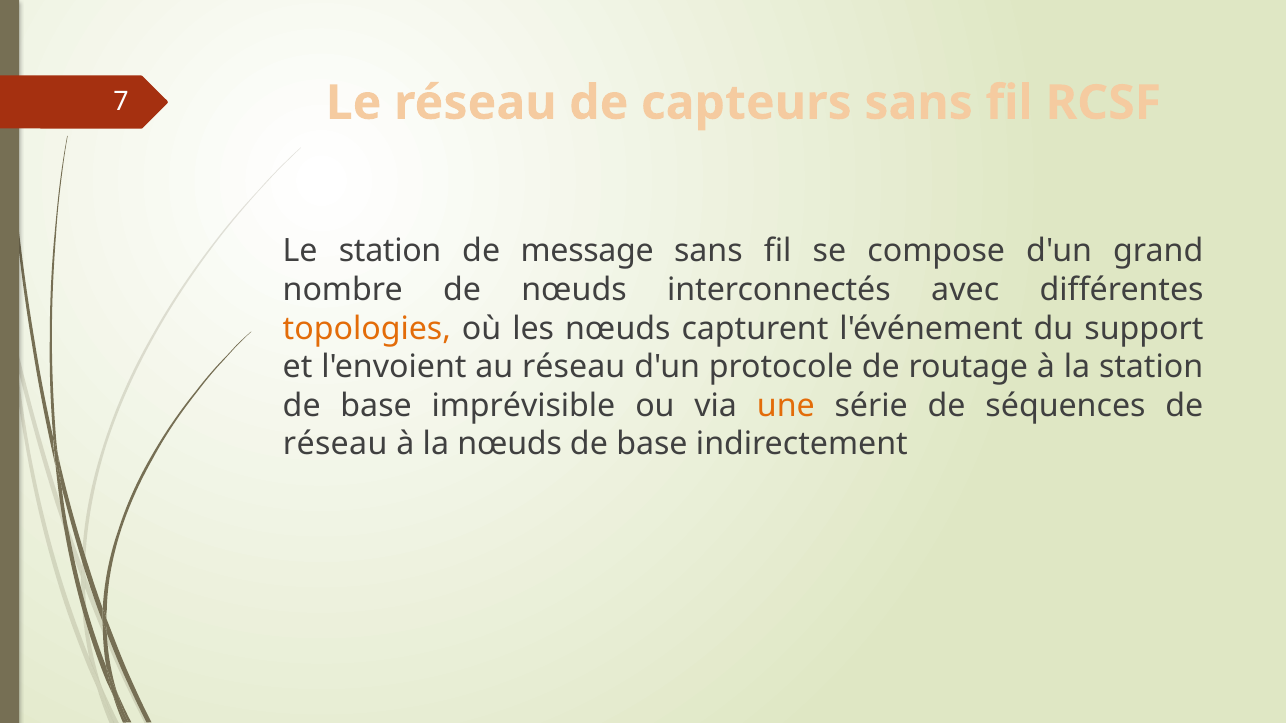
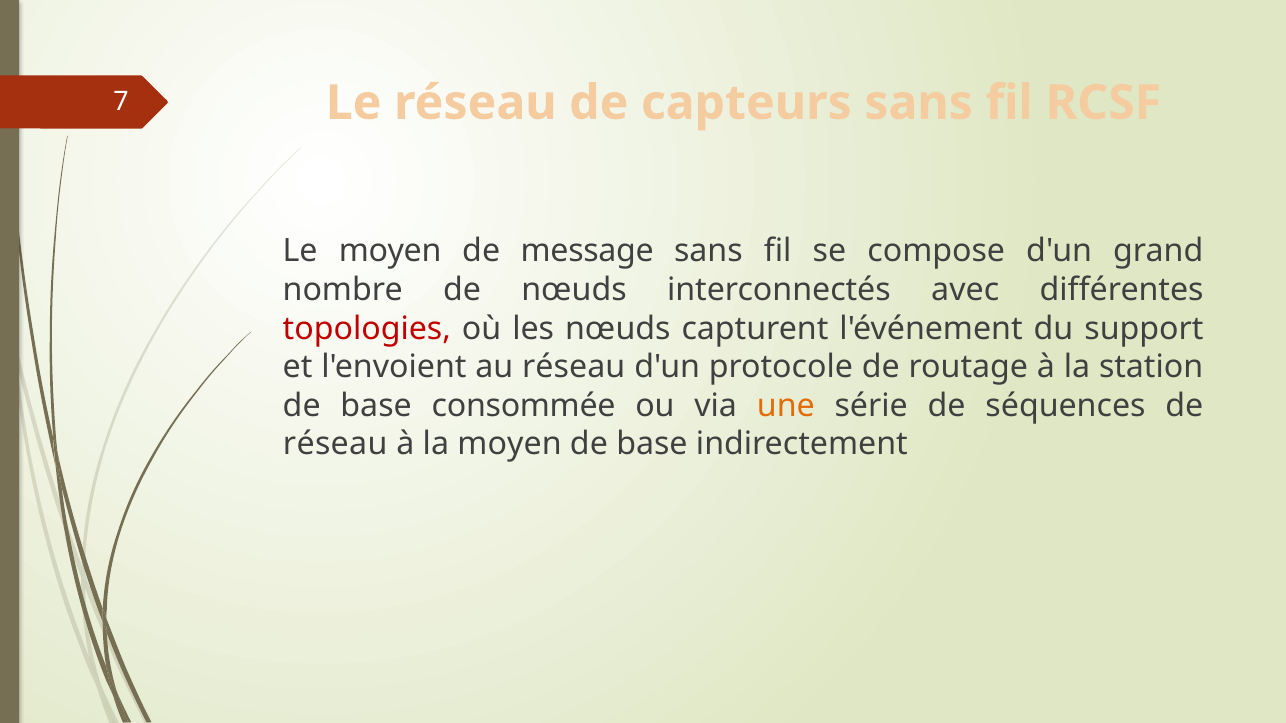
Le station: station -> moyen
topologies colour: orange -> red
imprévisible: imprévisible -> consommée
la nœuds: nœuds -> moyen
